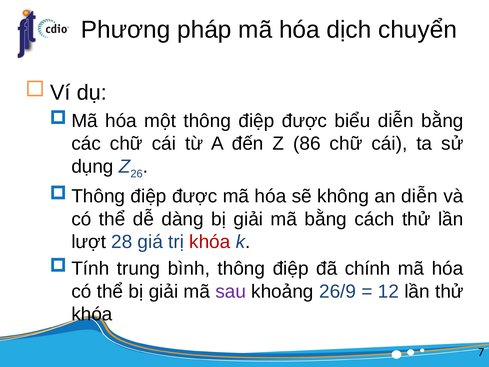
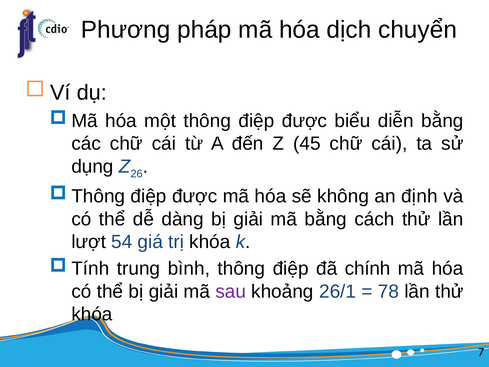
86: 86 -> 45
an diễn: diễn -> định
28: 28 -> 54
khóa at (210, 242) colour: red -> black
26/9: 26/9 -> 26/1
12: 12 -> 78
